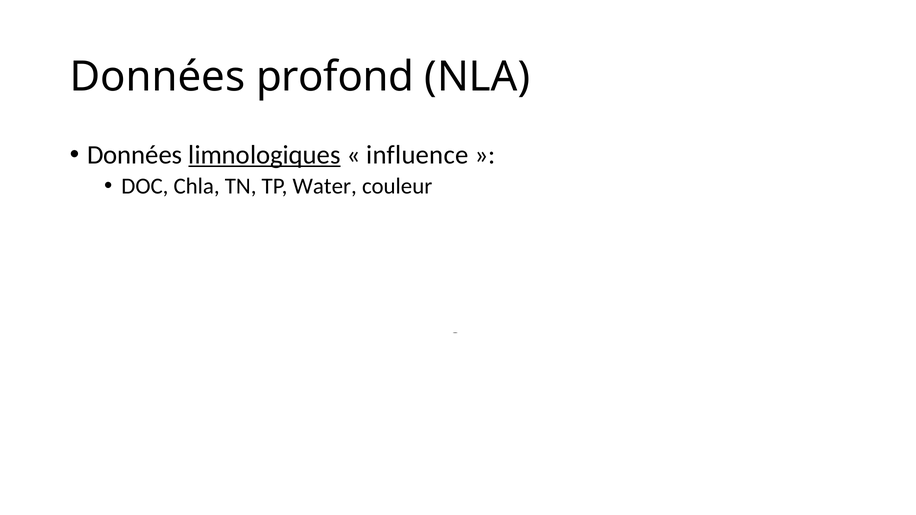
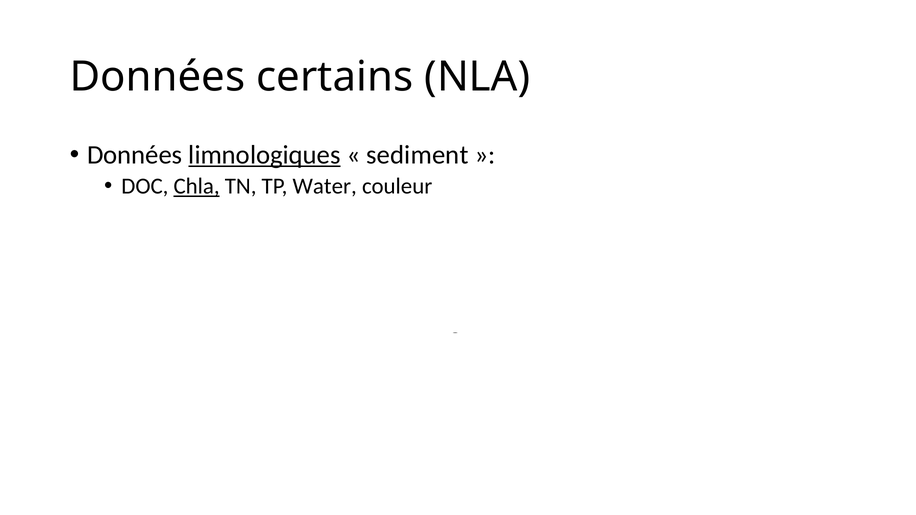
profond: profond -> certains
influence: influence -> sediment
Chla underline: none -> present
